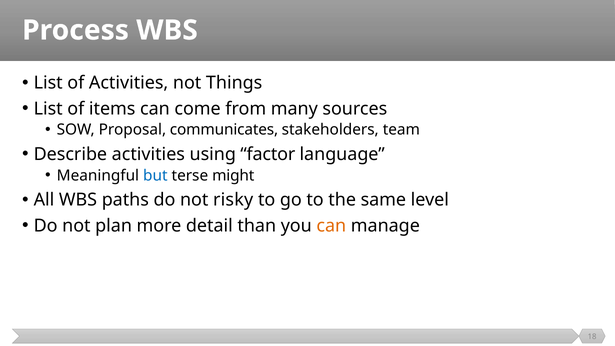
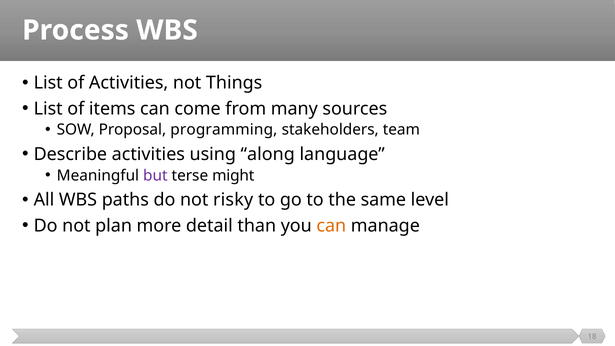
communicates: communicates -> programming
factor: factor -> along
but colour: blue -> purple
